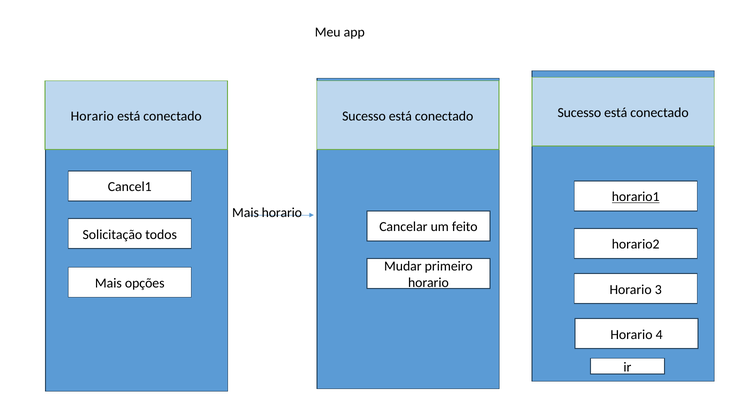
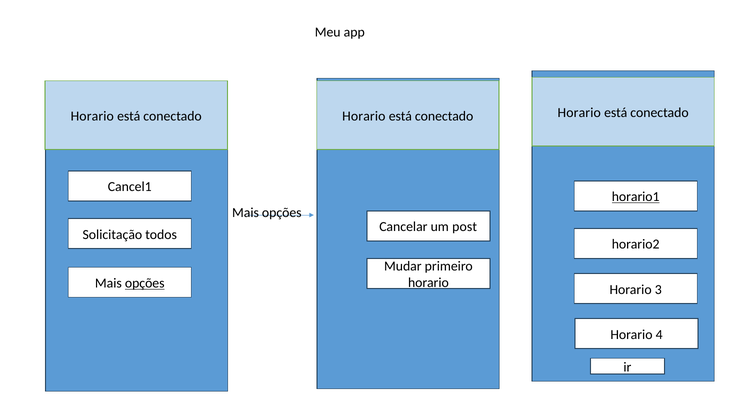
Sucesso at (364, 116): Sucesso -> Horario
Sucesso at (579, 112): Sucesso -> Horario
horario at (282, 212): horario -> opções
feito: feito -> post
opções at (145, 283) underline: none -> present
